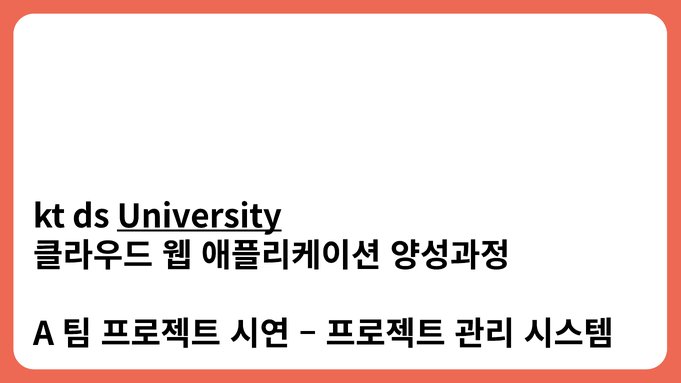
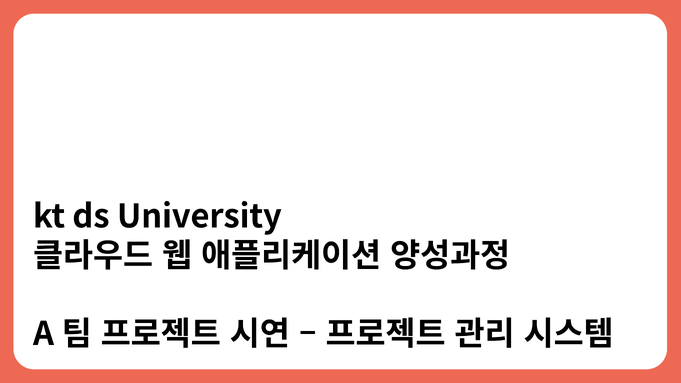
University underline: present -> none
